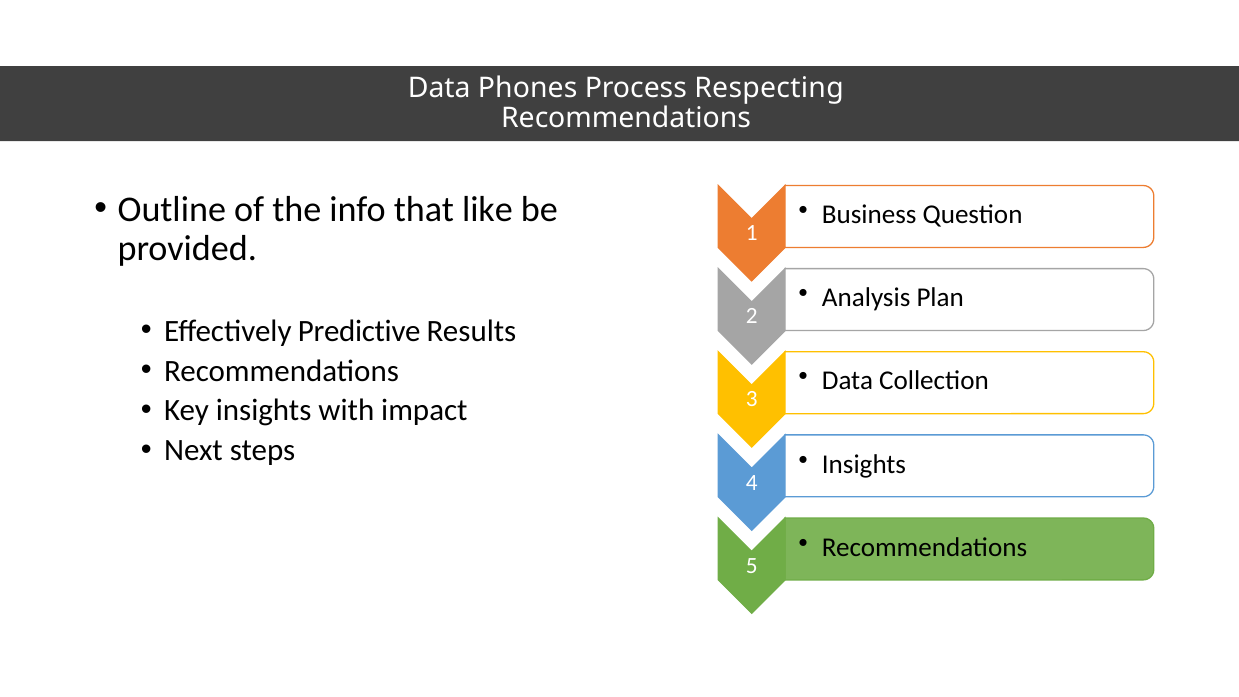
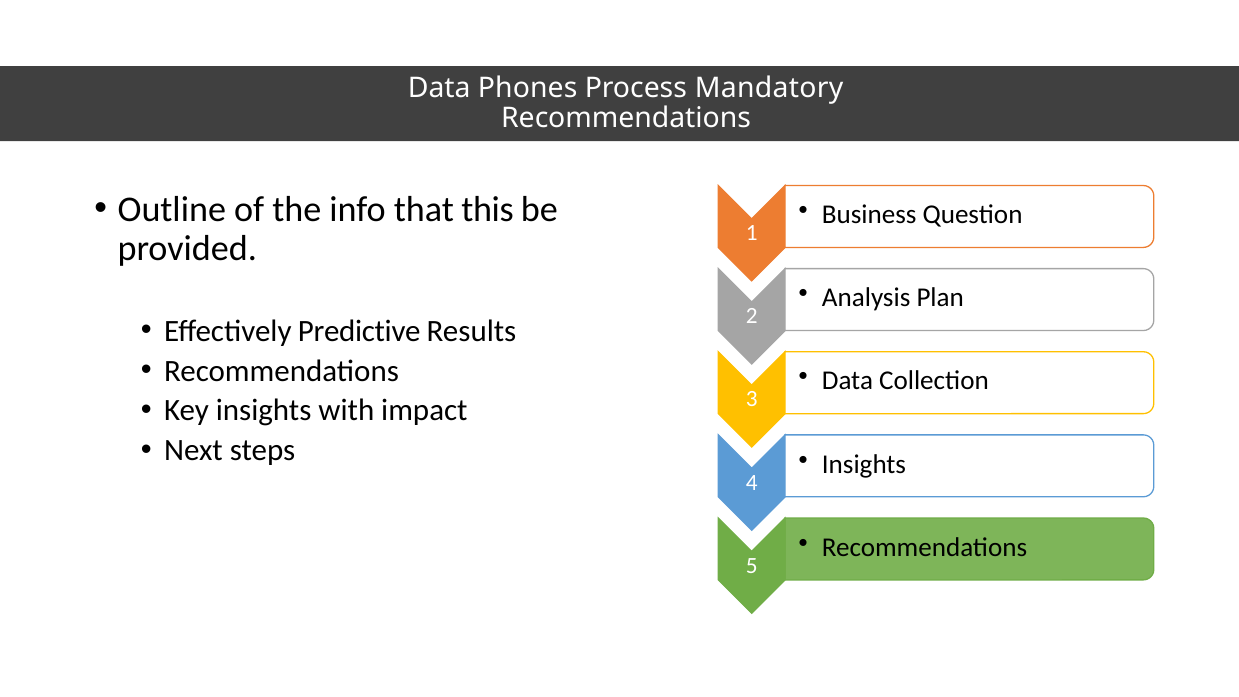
Respecting: Respecting -> Mandatory
like: like -> this
